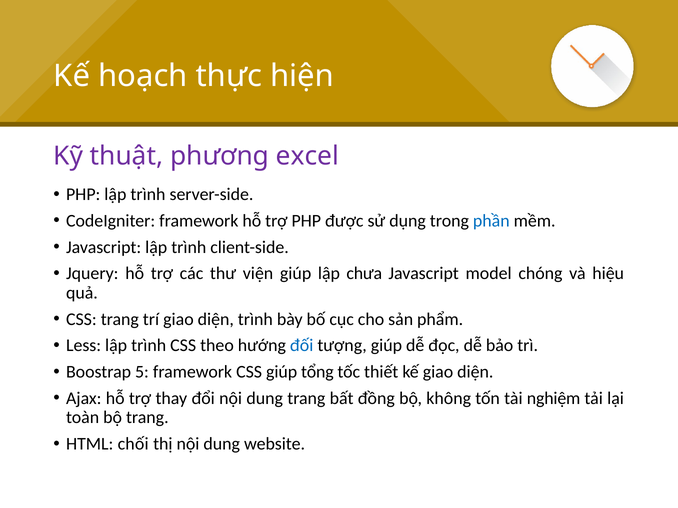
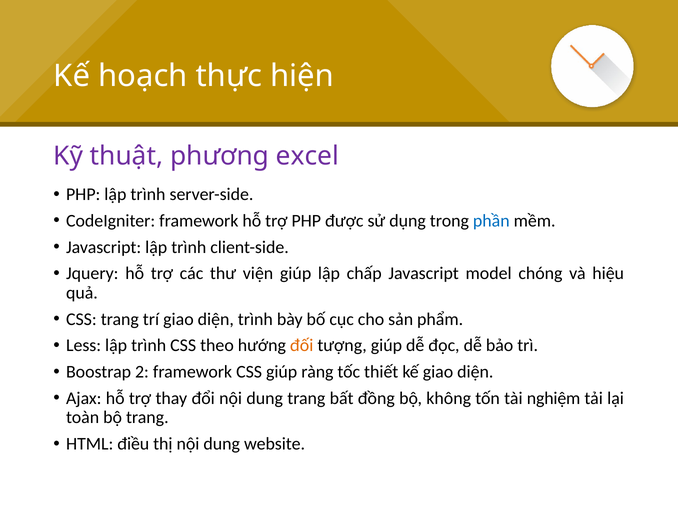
chưa: chưa -> chấp
đối colour: blue -> orange
5: 5 -> 2
tổng: tổng -> ràng
chối: chối -> điều
